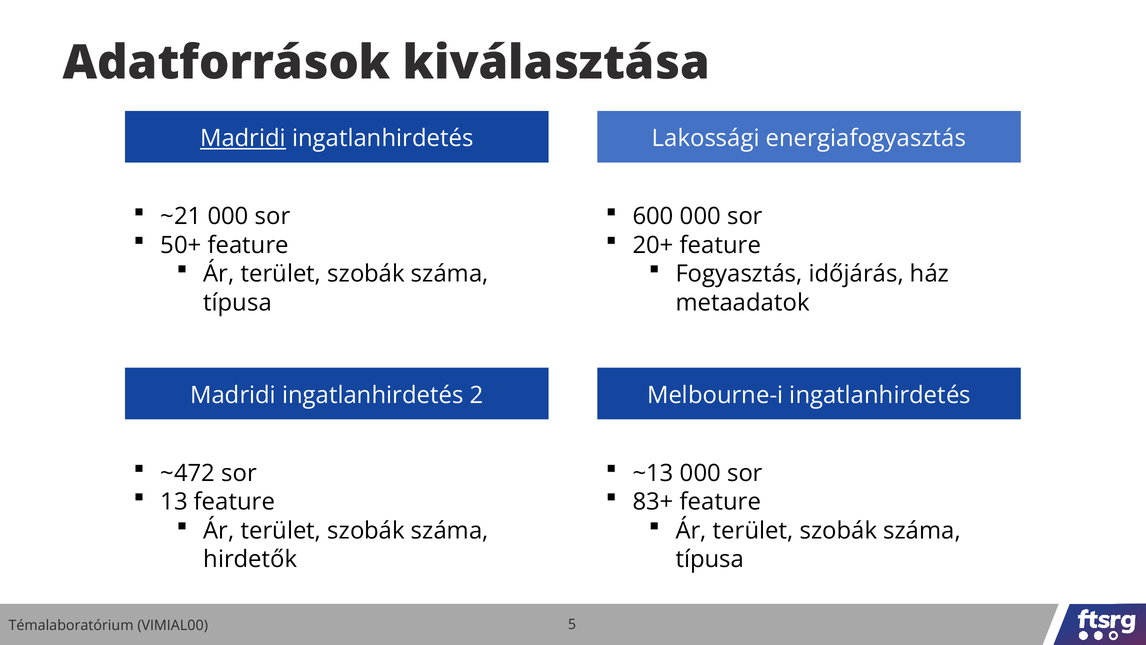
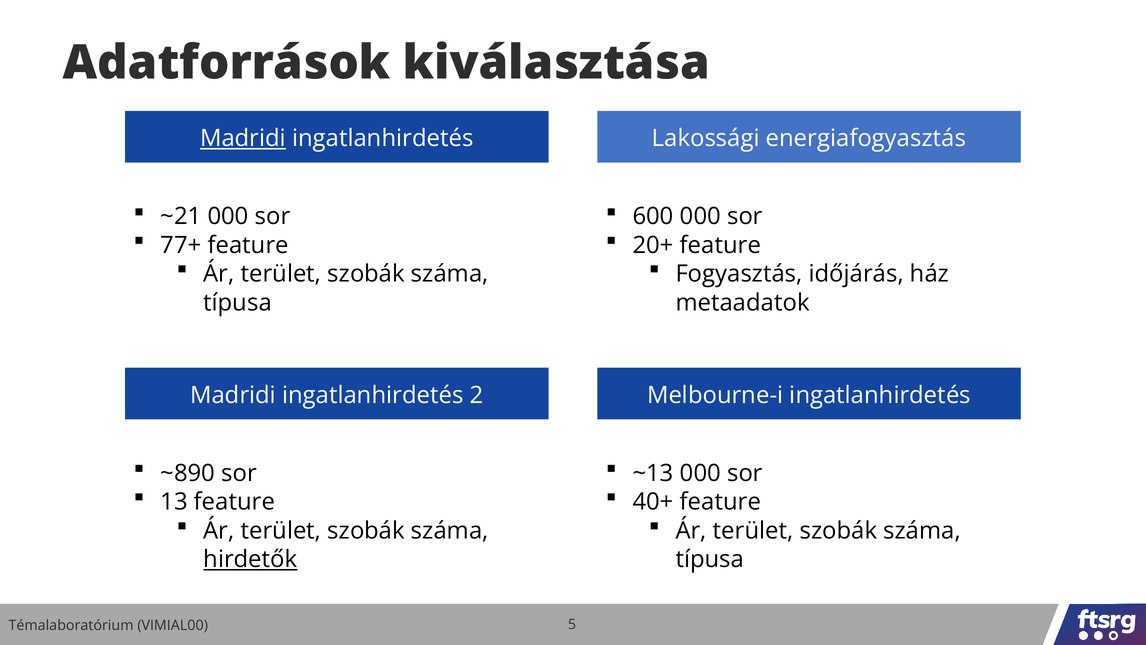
50+: 50+ -> 77+
~472: ~472 -> ~890
83+: 83+ -> 40+
hirdetők underline: none -> present
